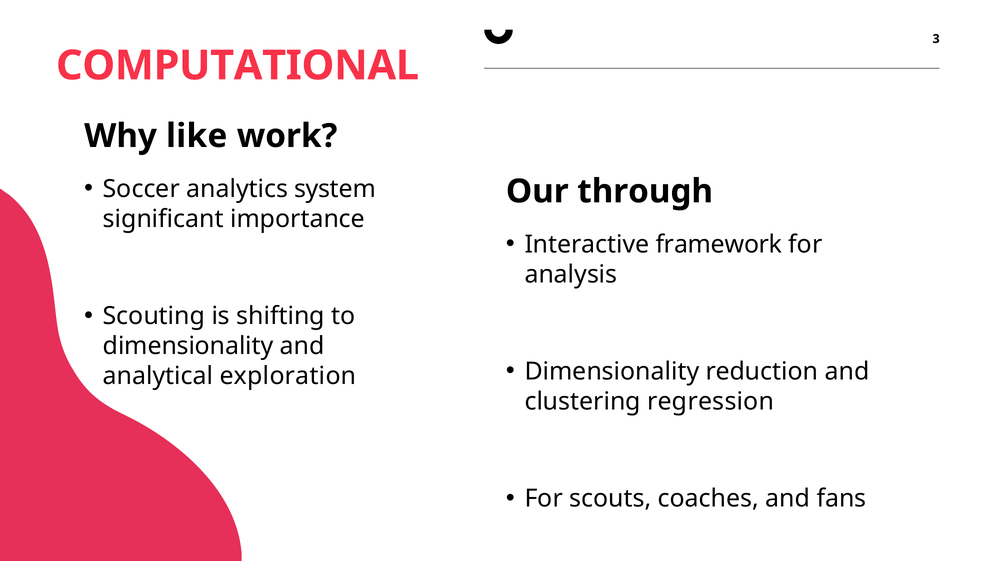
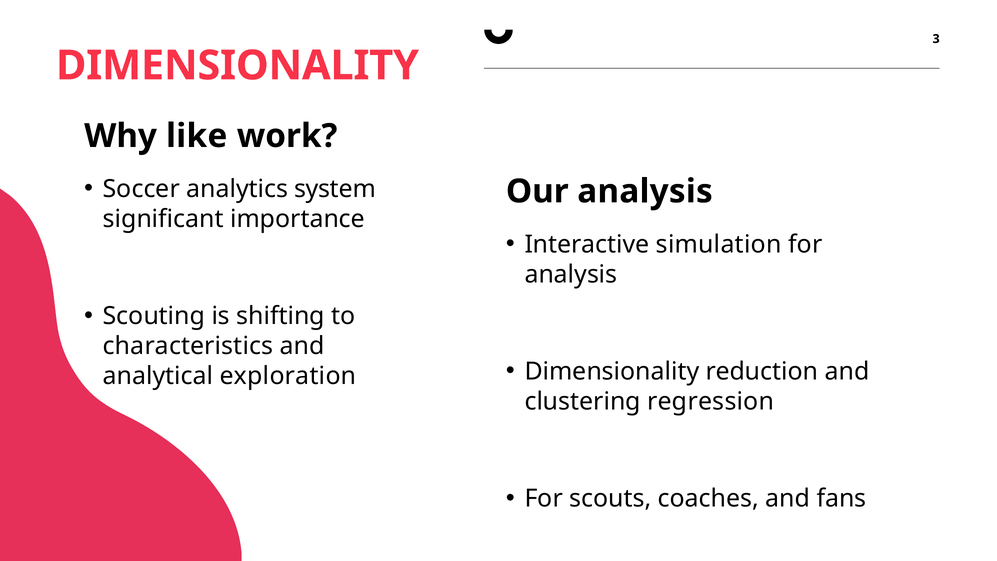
COMPUTATIONAL at (238, 66): COMPUTATIONAL -> DIMENSIONALITY
Our through: through -> analysis
framework: framework -> simulation
dimensionality at (188, 346): dimensionality -> characteristics
